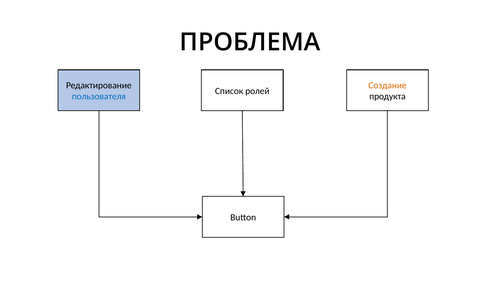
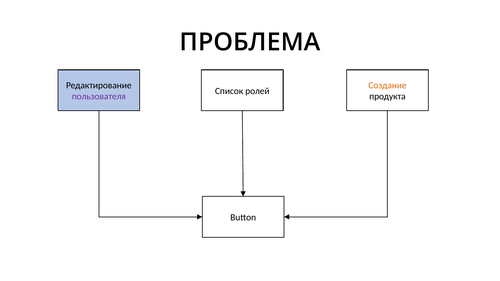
пользователя colour: blue -> purple
